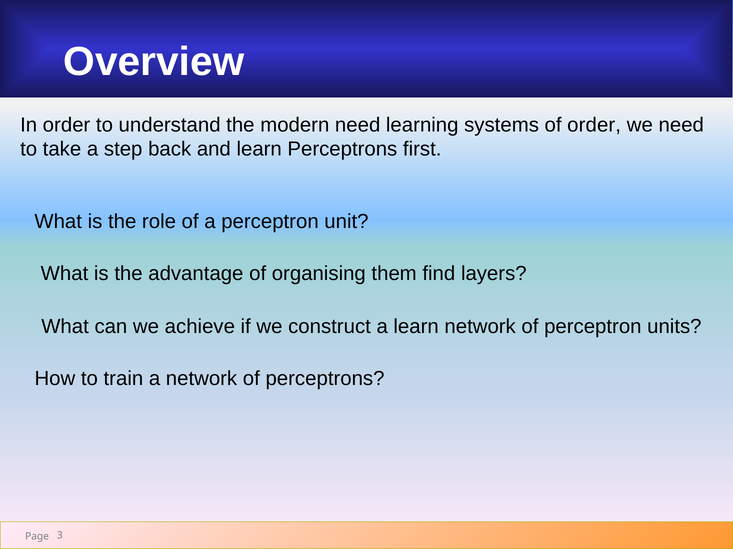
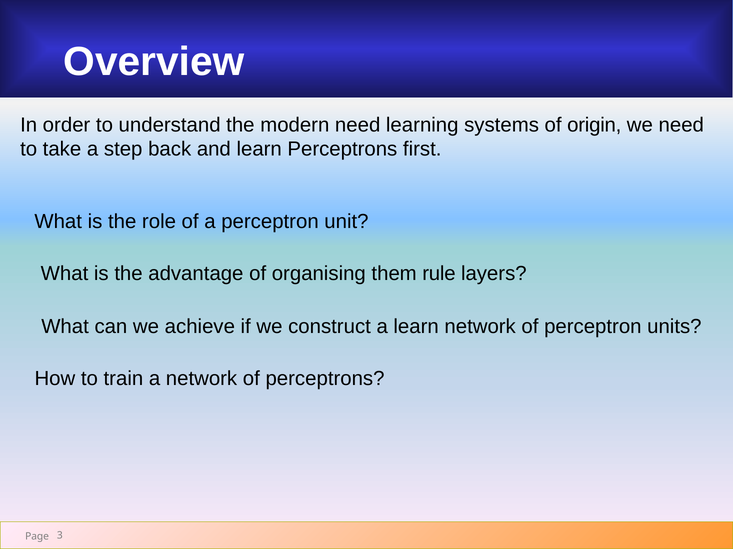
of order: order -> origin
find: find -> rule
